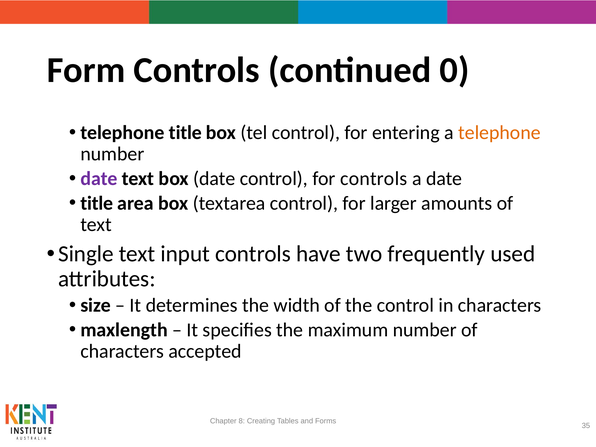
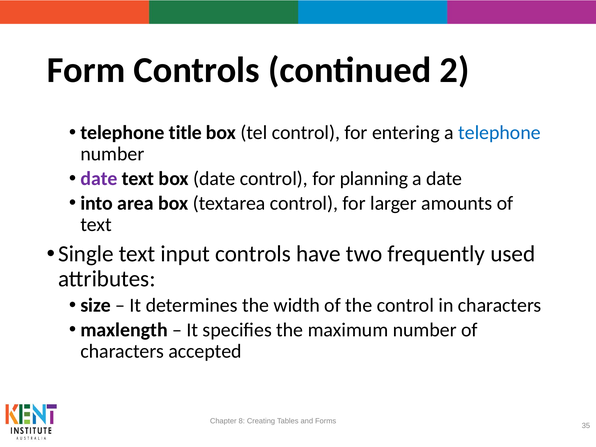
0: 0 -> 2
telephone at (499, 133) colour: orange -> blue
for controls: controls -> planning
title at (97, 203): title -> into
